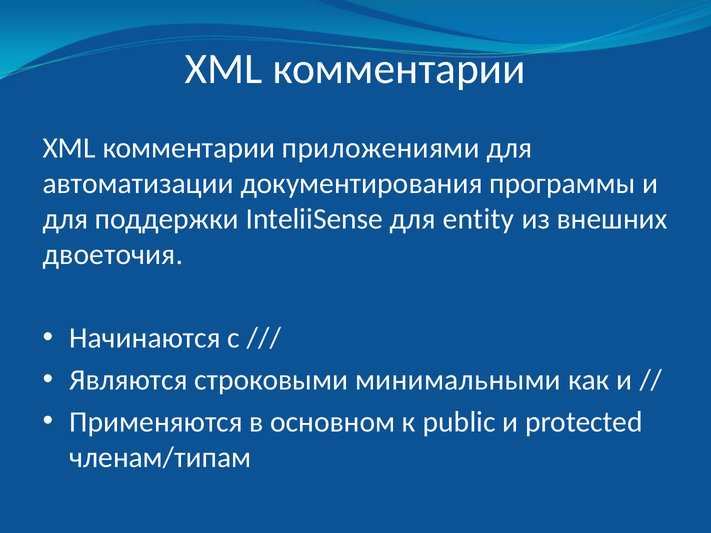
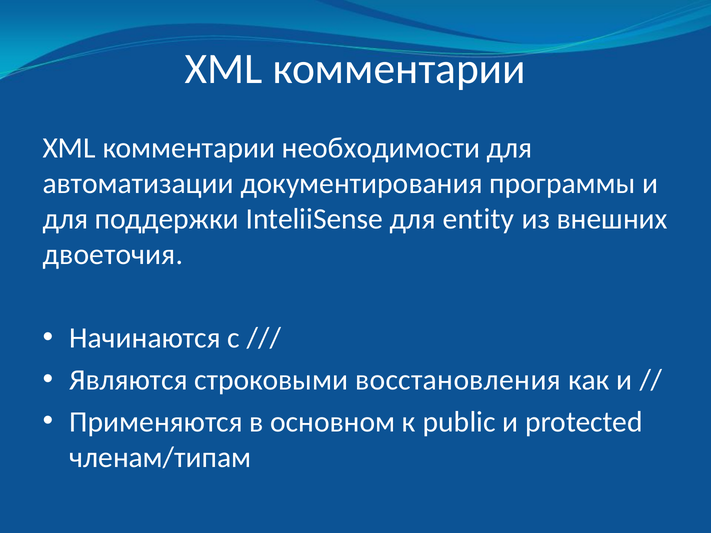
приложениями: приложениями -> необходимости
минимальными: минимальными -> восстановления
